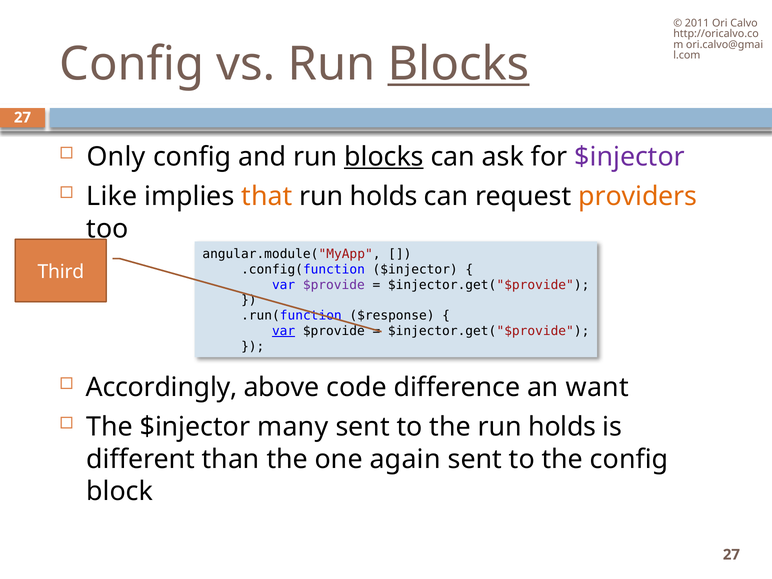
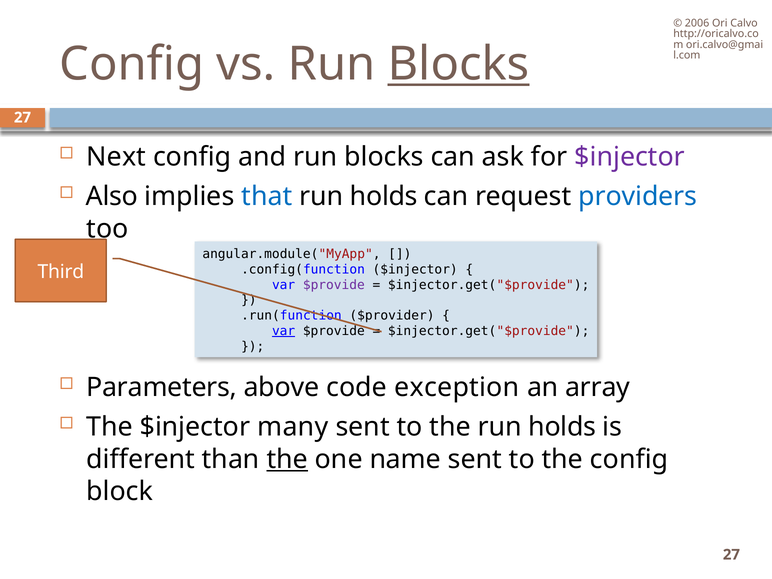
2011: 2011 -> 2006
Only: Only -> Next
blocks at (384, 157) underline: present -> none
Like: Like -> Also
that colour: orange -> blue
providers colour: orange -> blue
$response: $response -> $provider
Accordingly: Accordingly -> Parameters
difference: difference -> exception
want: want -> array
the at (287, 459) underline: none -> present
again: again -> name
